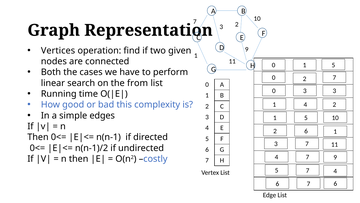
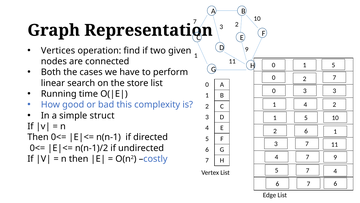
from: from -> store
edges: edges -> struct
